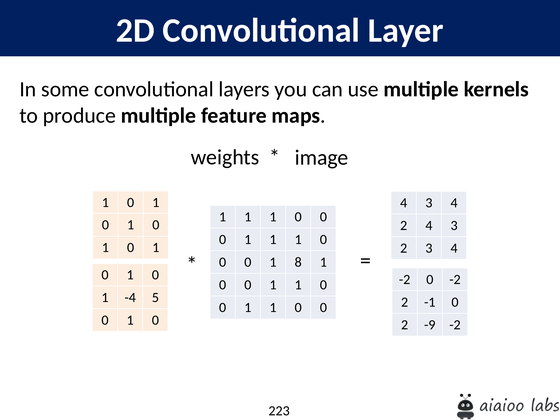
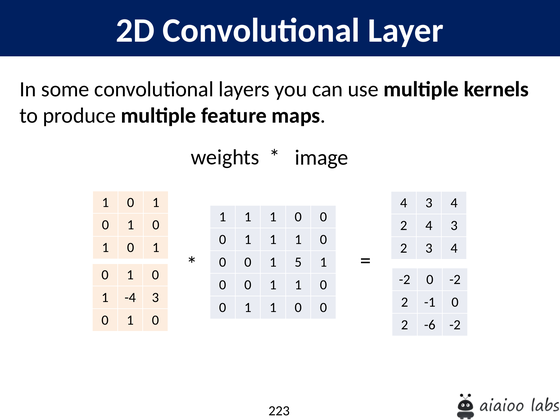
8: 8 -> 5
-4 5: 5 -> 3
-9: -9 -> -6
